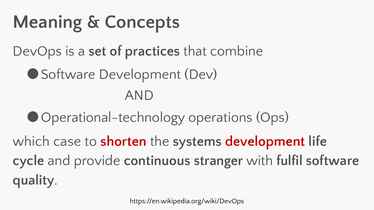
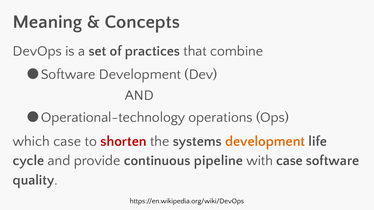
development at (265, 142) colour: red -> orange
stranger: stranger -> pipeline
with fulfil: fulfil -> case
